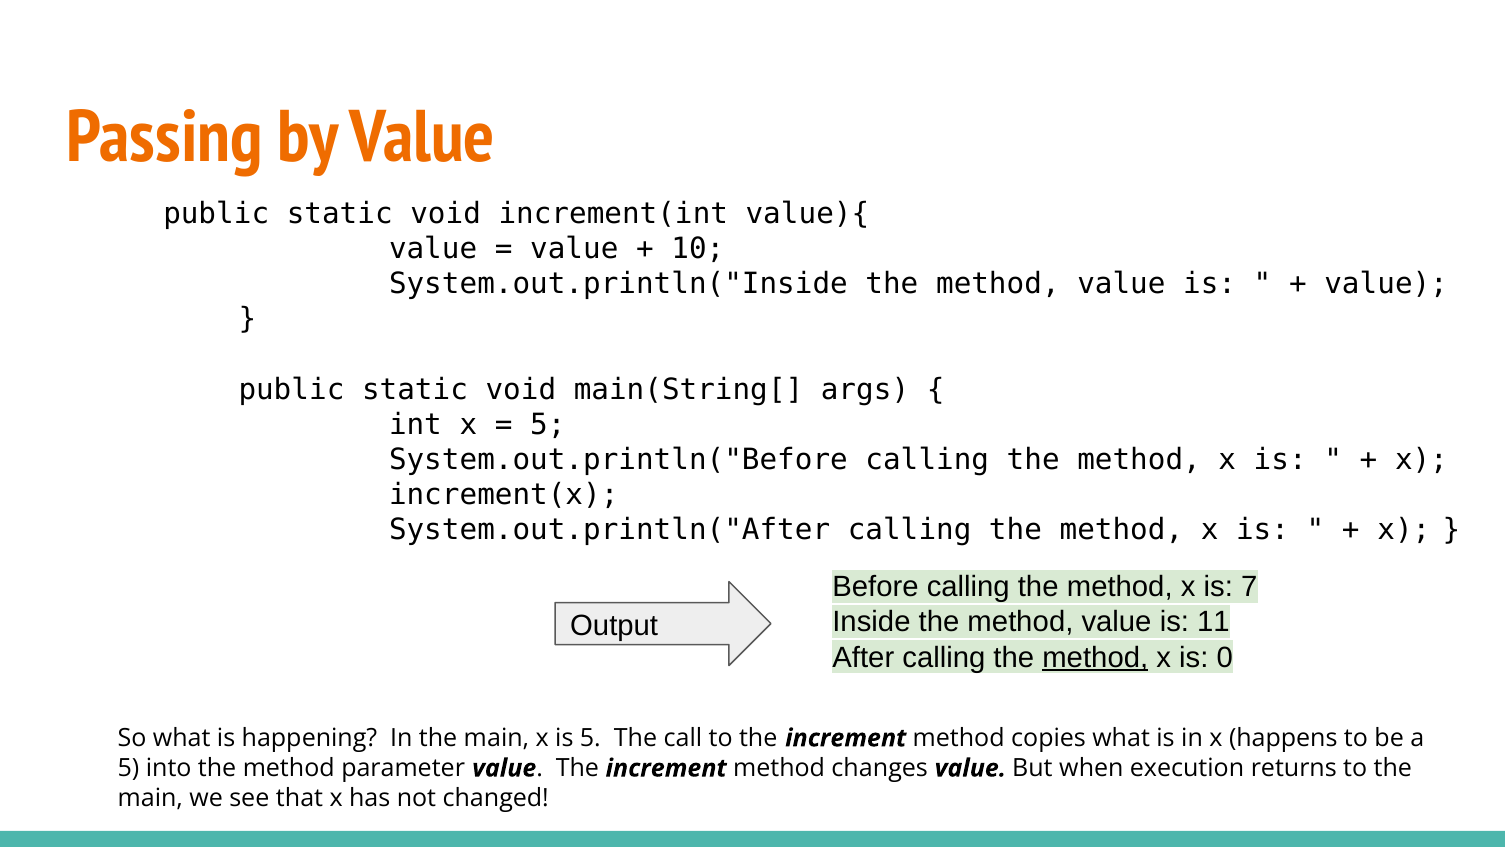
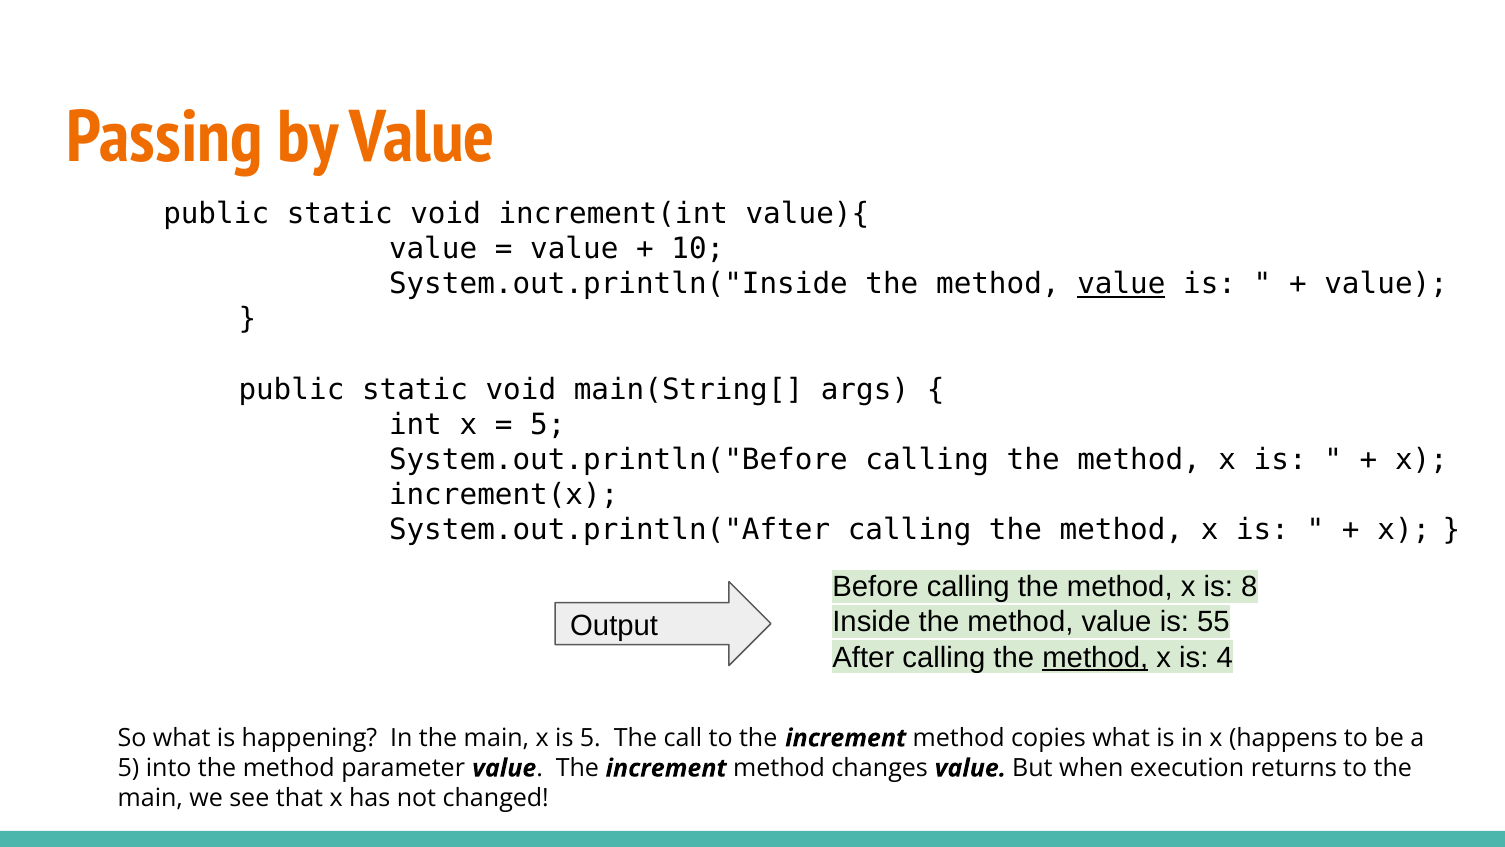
value at (1121, 284) underline: none -> present
7: 7 -> 8
11: 11 -> 55
0: 0 -> 4
